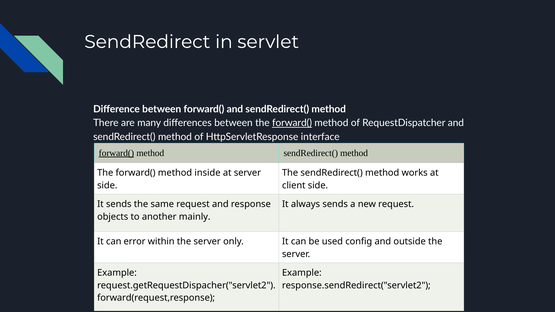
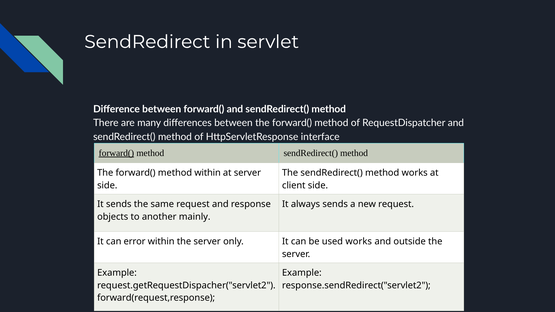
forward( at (292, 123) underline: present -> none
method inside: inside -> within
used config: config -> works
